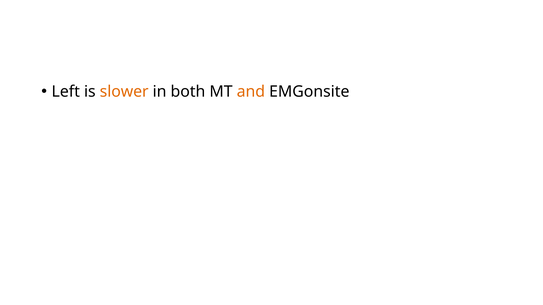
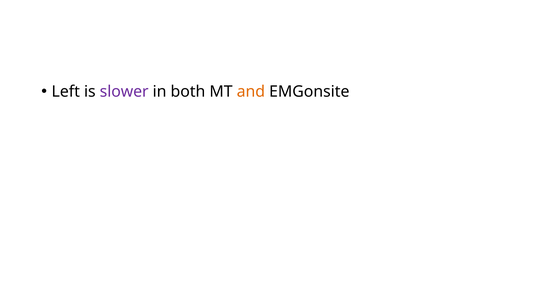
slower colour: orange -> purple
